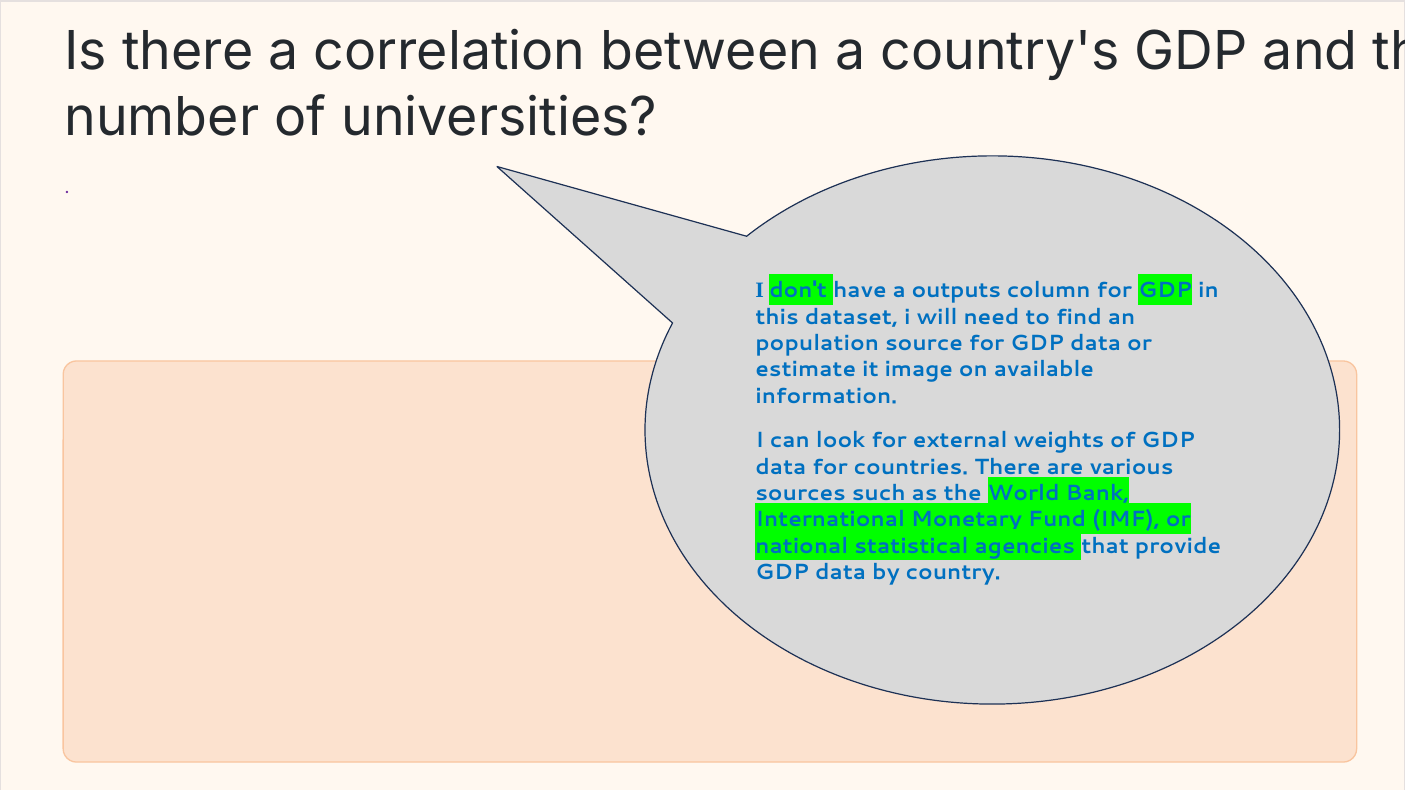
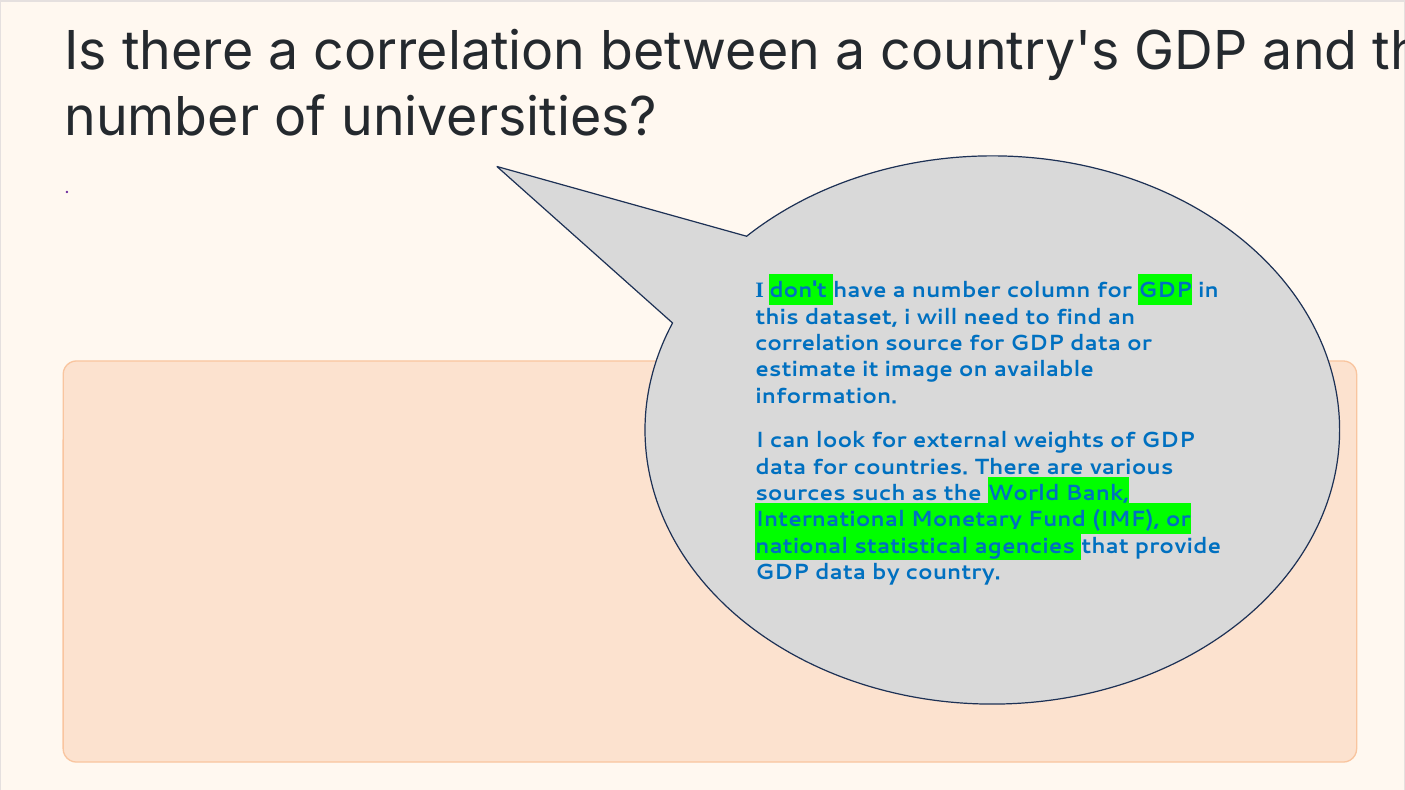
a outputs: outputs -> number
population at (817, 344): population -> correlation
